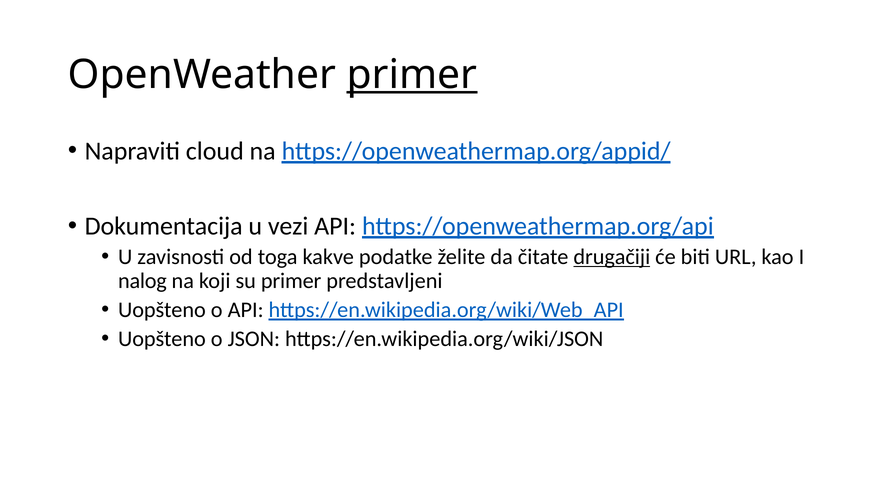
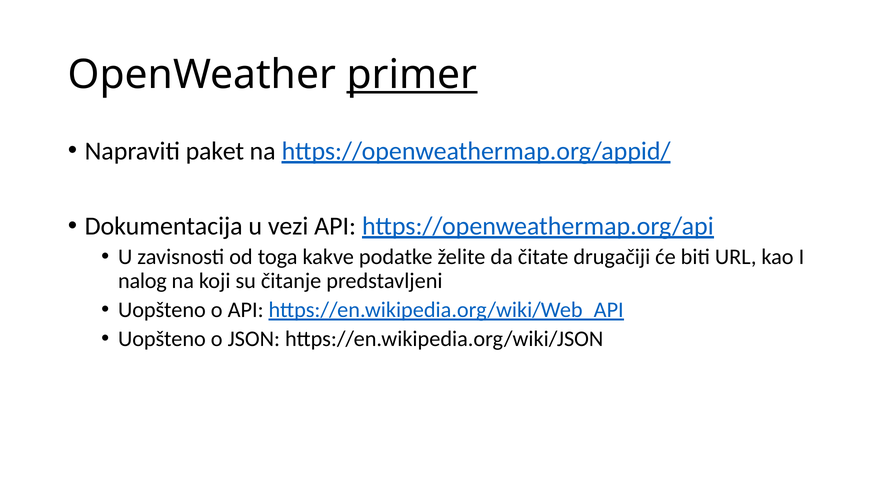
cloud: cloud -> paket
drugačiji underline: present -> none
su primer: primer -> čitanje
